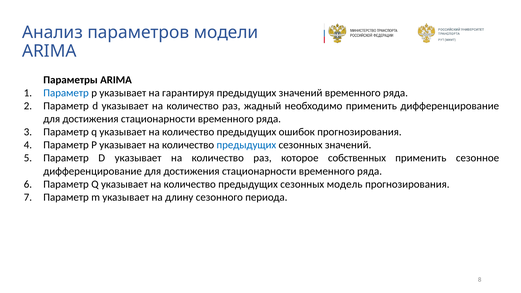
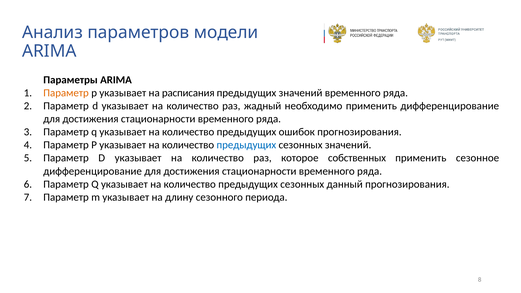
Параметр at (66, 93) colour: blue -> orange
гарантируя: гарантируя -> расписания
модель: модель -> данный
